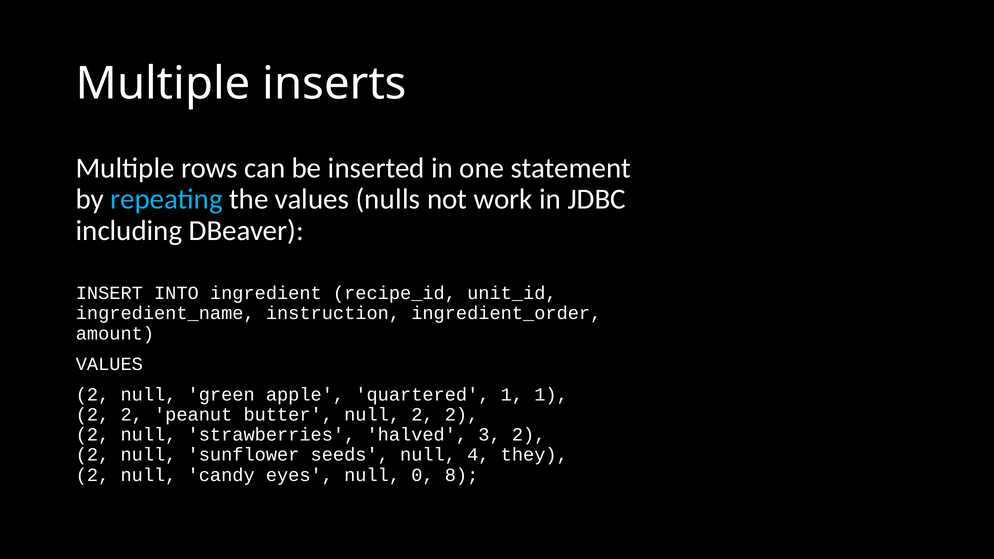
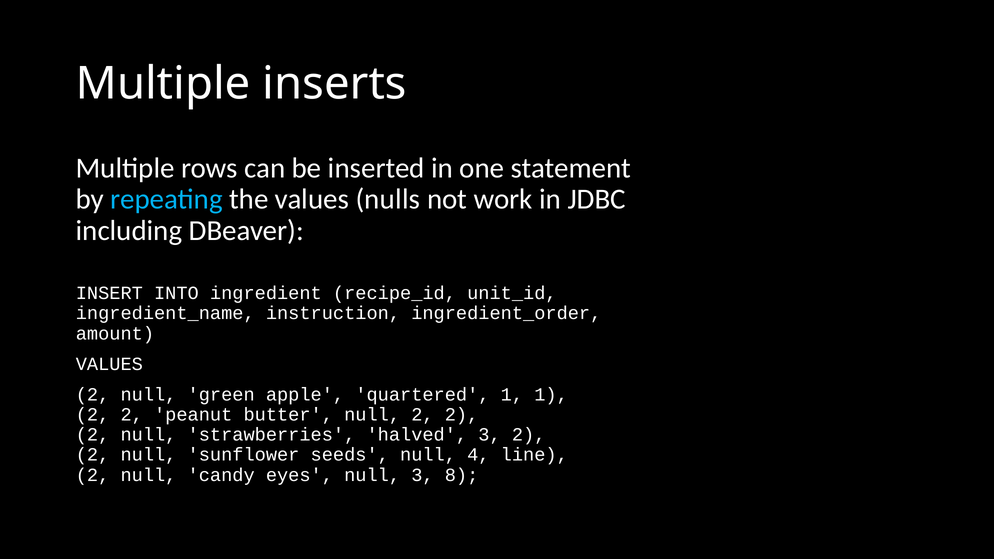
they: they -> line
null 0: 0 -> 3
